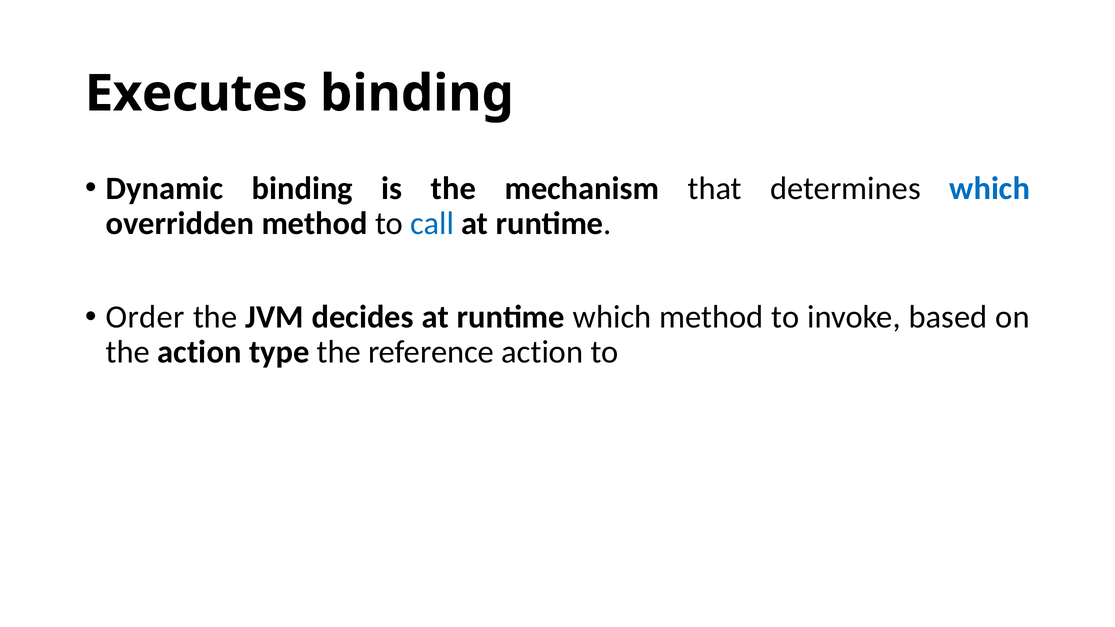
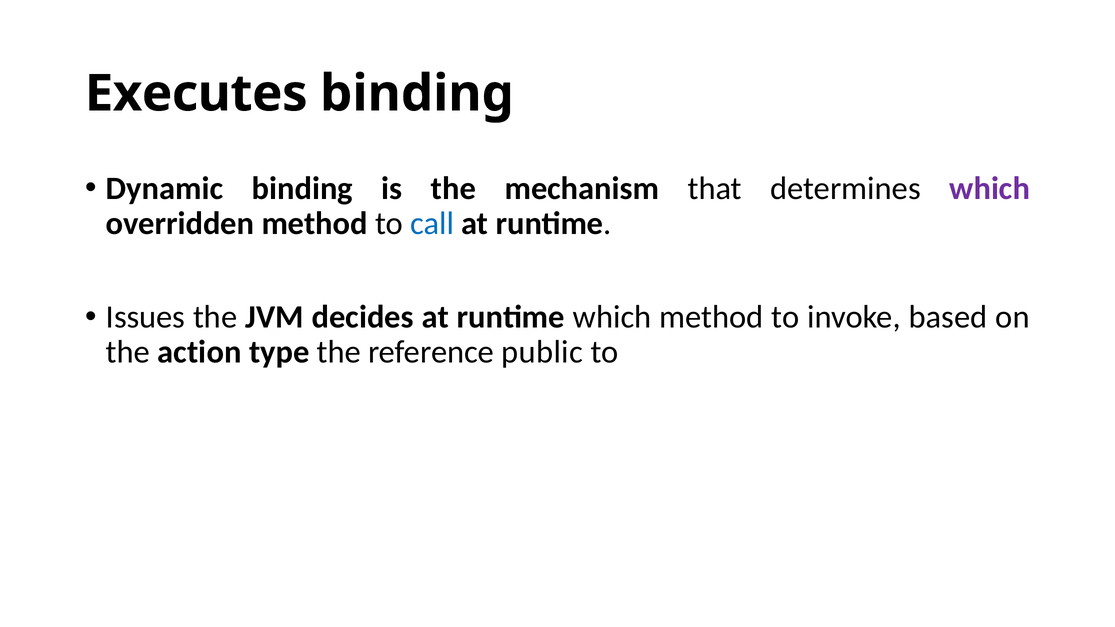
which at (990, 189) colour: blue -> purple
Order: Order -> Issues
reference action: action -> public
